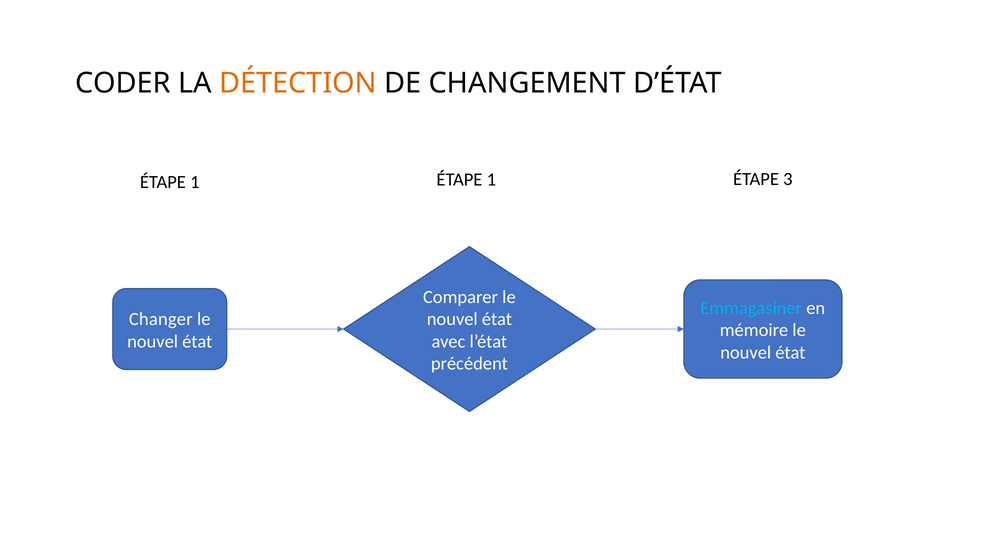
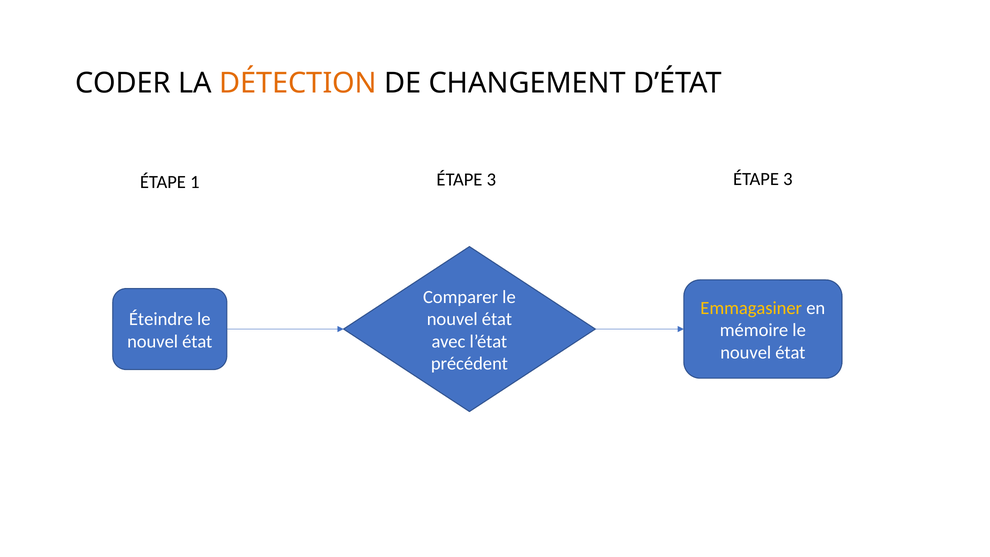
1 ÉTAPE 1: 1 -> 3
Emmagasiner colour: light blue -> yellow
Changer: Changer -> Éteindre
